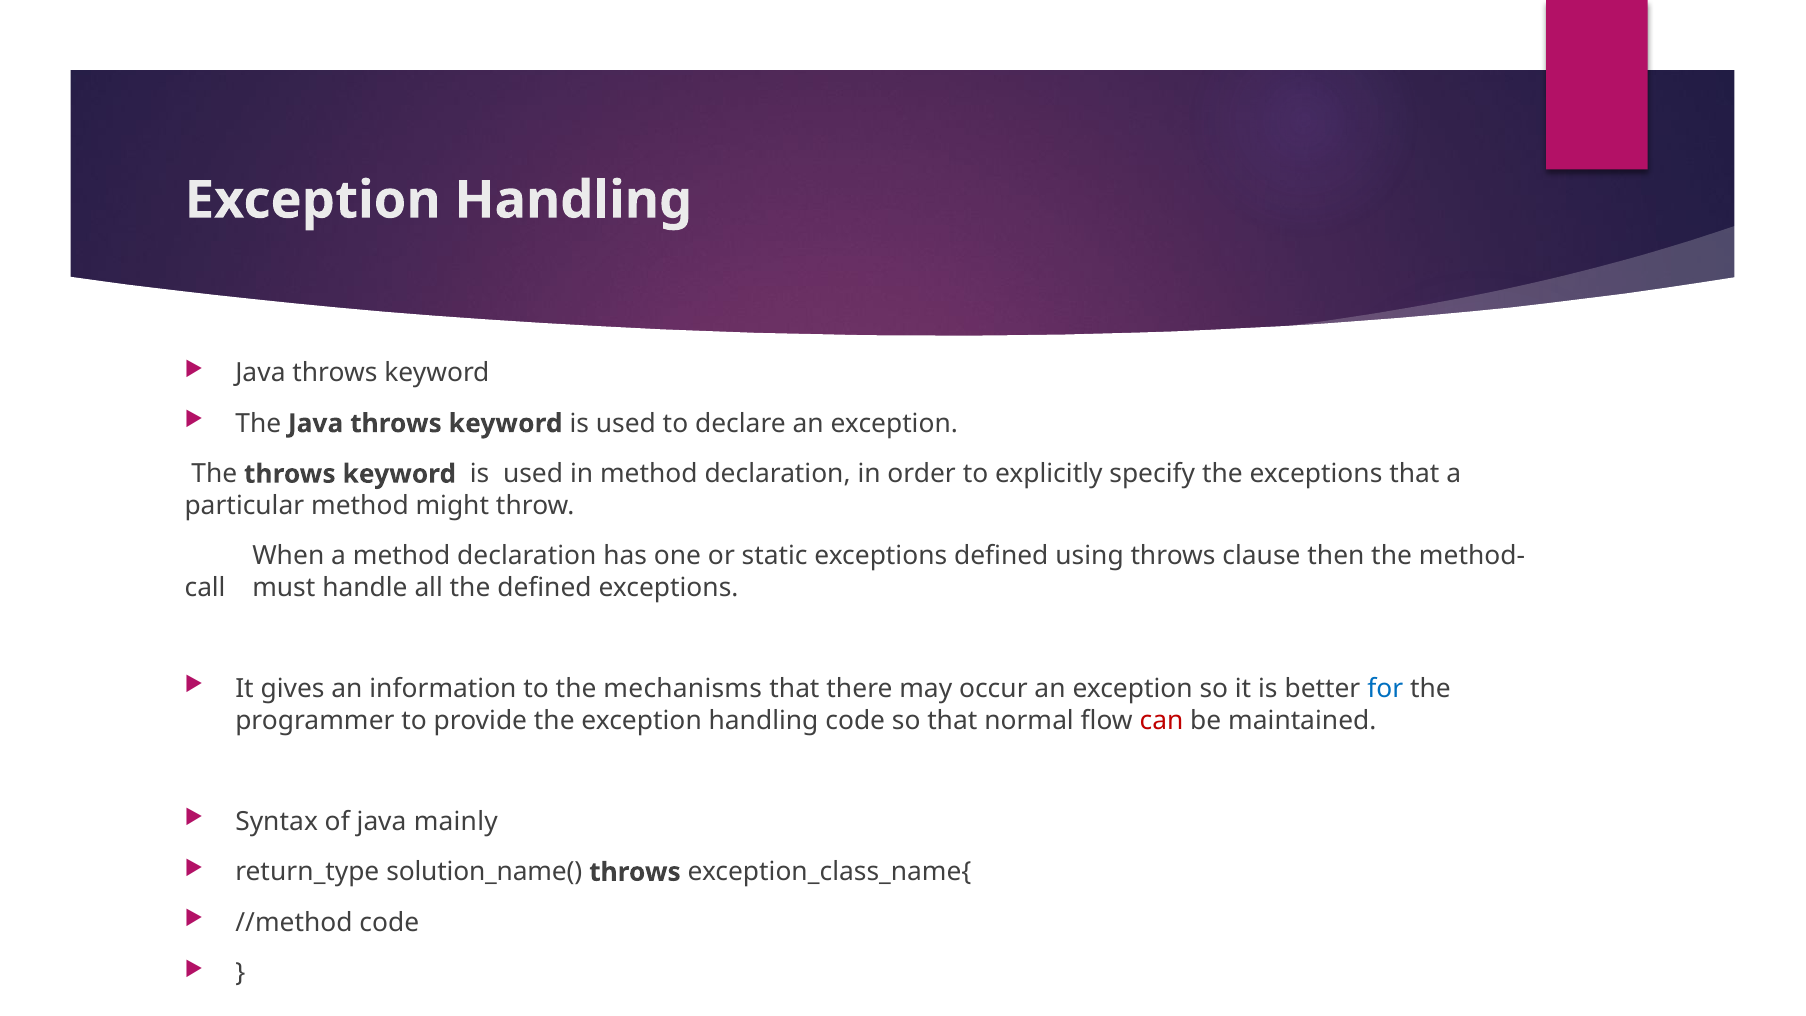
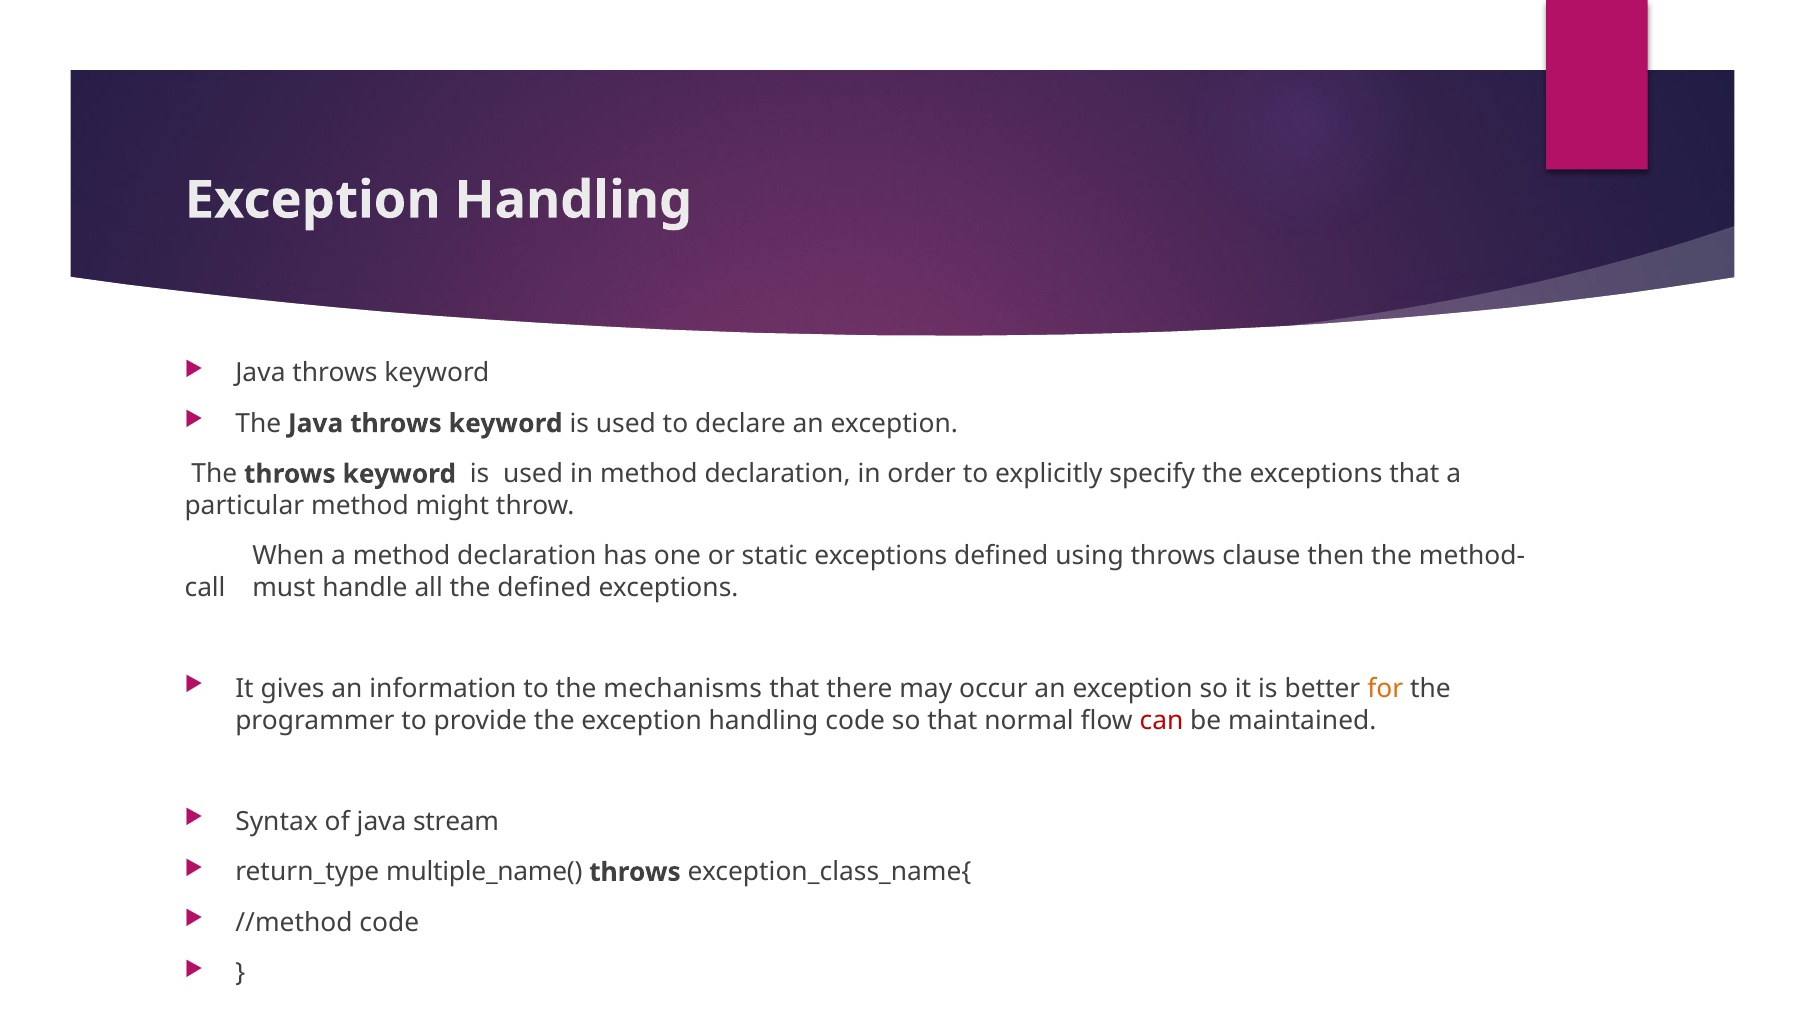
for colour: blue -> orange
mainly: mainly -> stream
solution_name(: solution_name( -> multiple_name(
